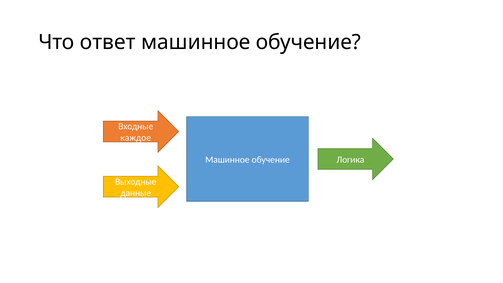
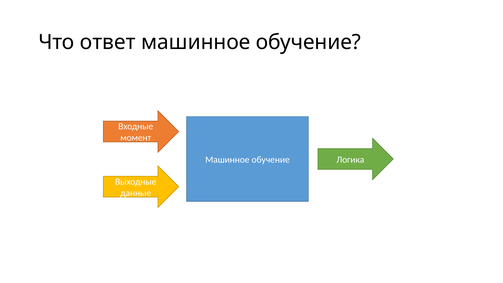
каждое: каждое -> момент
